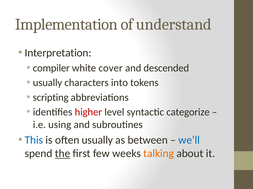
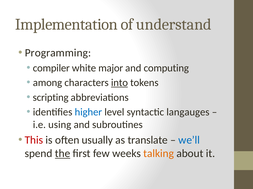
Interpretation: Interpretation -> Programming
cover: cover -> major
descended: descended -> computing
usually at (48, 83): usually -> among
into underline: none -> present
higher colour: red -> blue
categorize: categorize -> langauges
This colour: blue -> red
between: between -> translate
